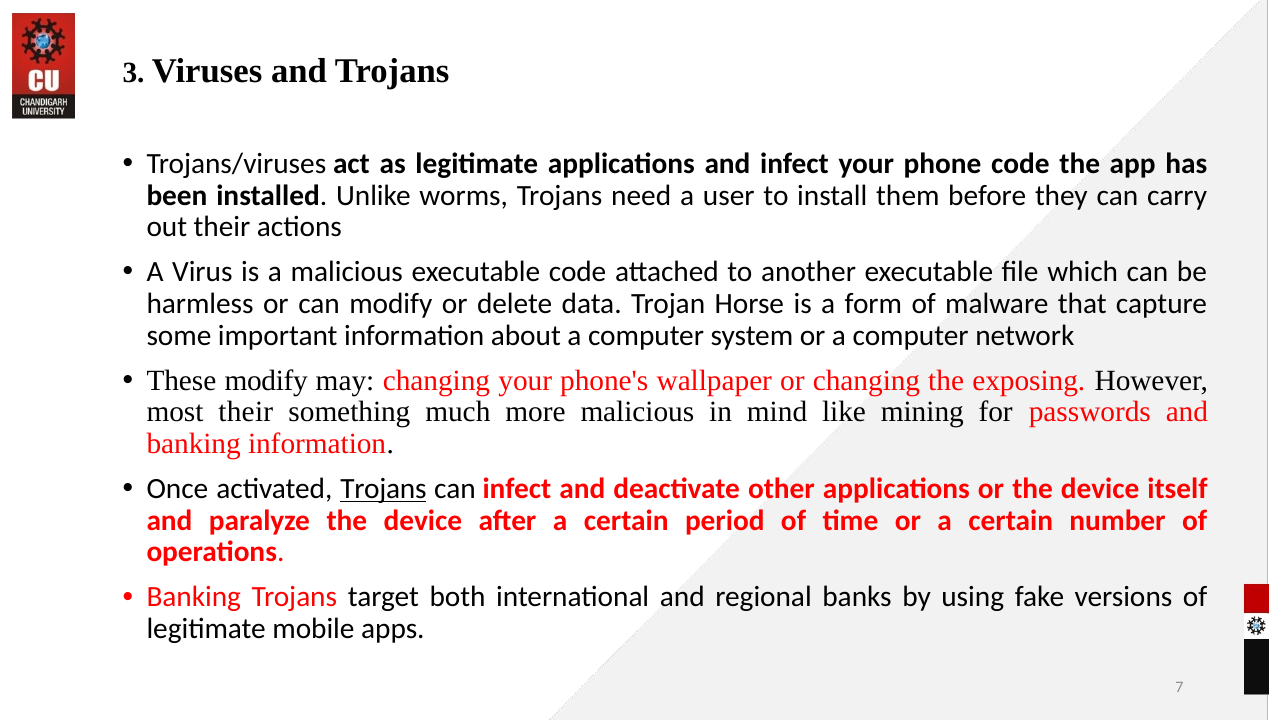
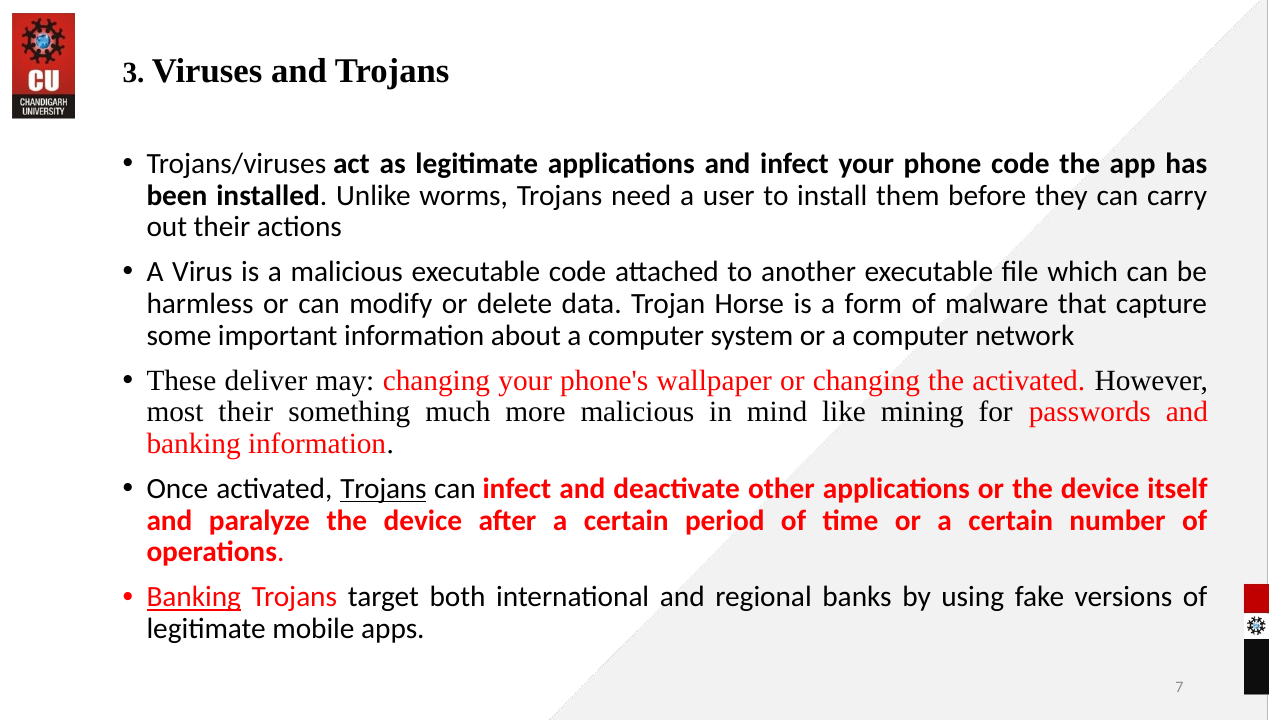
These modify: modify -> deliver
the exposing: exposing -> activated
Banking at (194, 598) underline: none -> present
